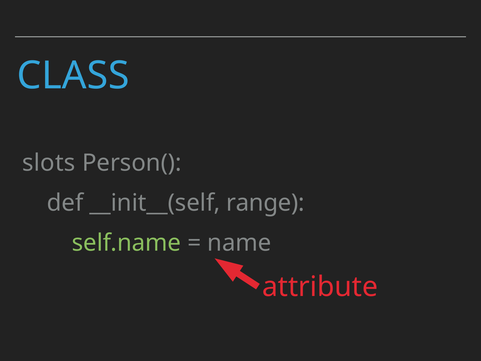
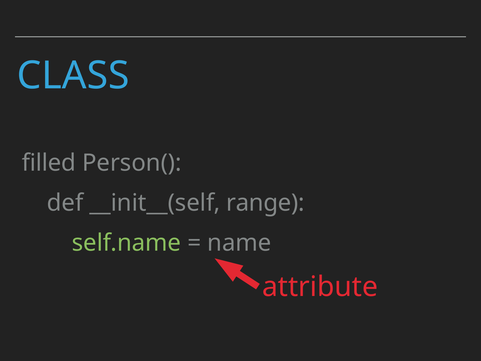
slots: slots -> filled
